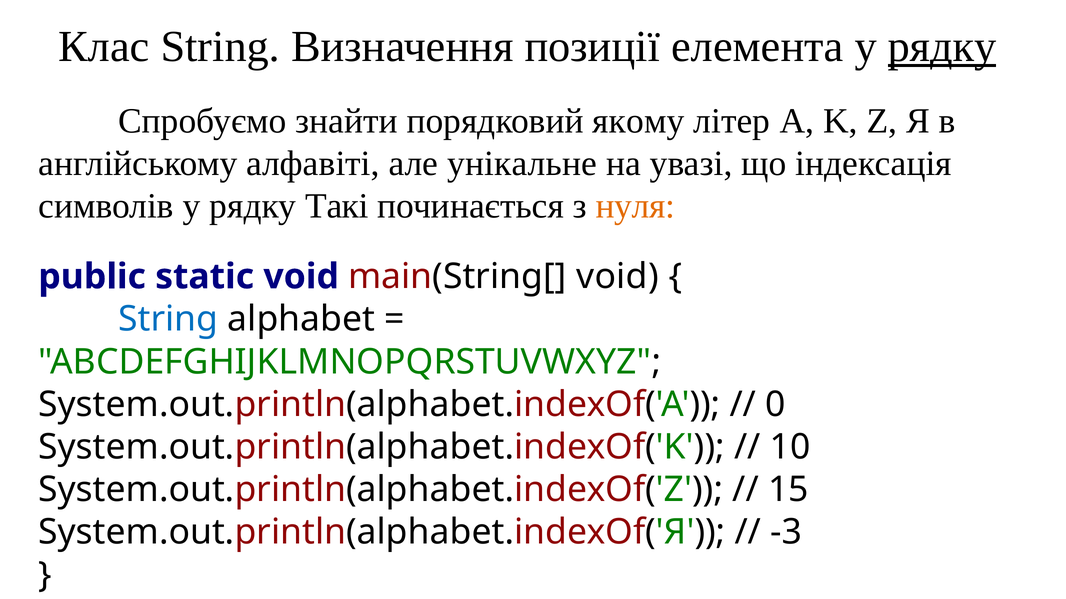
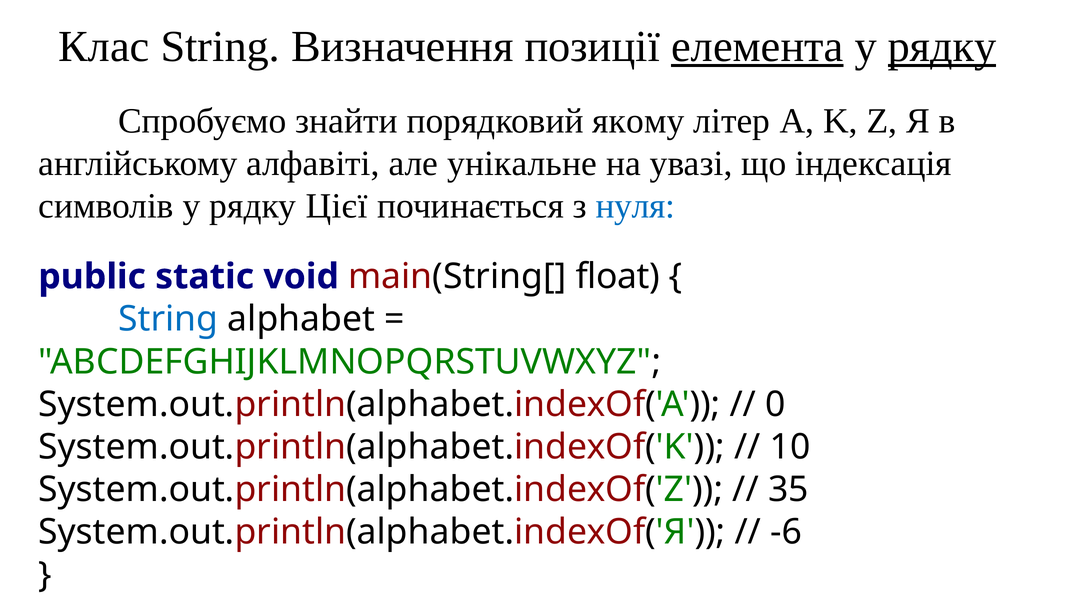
елемента underline: none -> present
Такі: Такі -> Цієї
нуля colour: orange -> blue
main(String[ void: void -> float
15: 15 -> 35
-3: -3 -> -6
